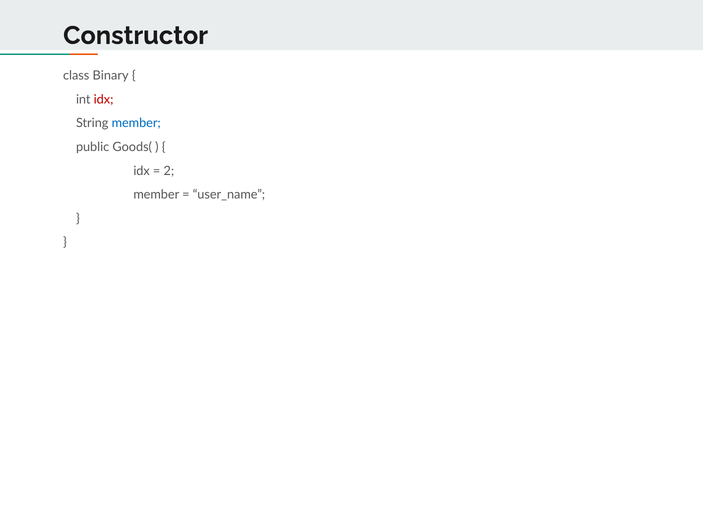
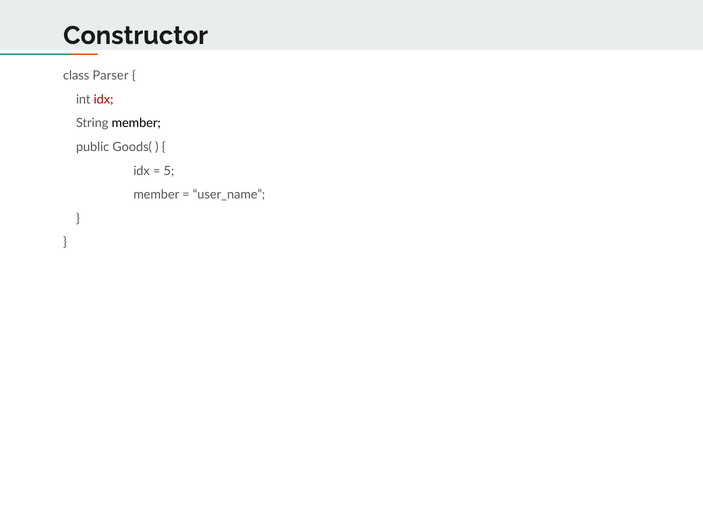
Binary: Binary -> Parser
member at (136, 123) colour: blue -> black
2: 2 -> 5
